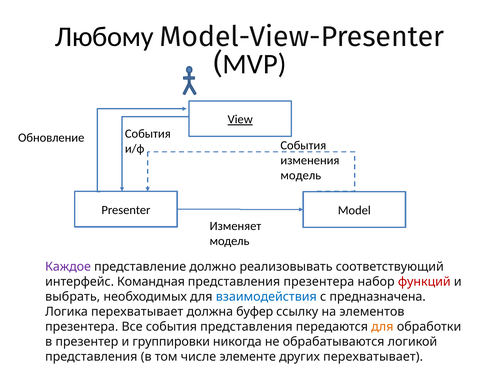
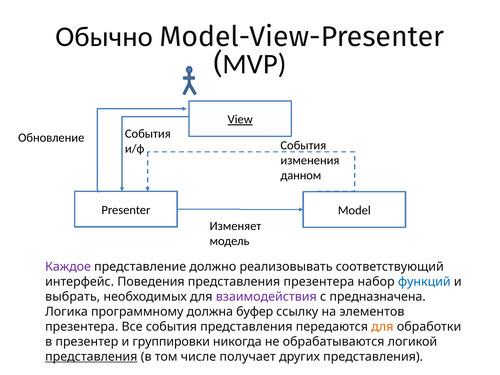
Любому: Любому -> Обычно
модель at (301, 175): модель -> данном
Командная: Командная -> Поведения
функций colour: red -> blue
взаимодействия colour: blue -> purple
Логика перехватывает: перехватывает -> программному
представления at (91, 357) underline: none -> present
элементе: элементе -> получает
других перехватывает: перехватывает -> представления
